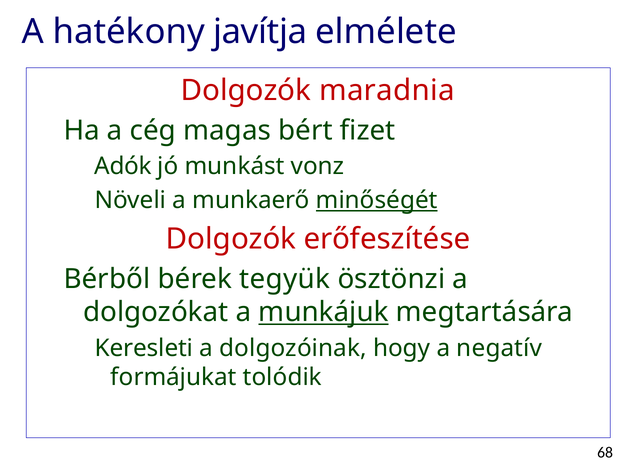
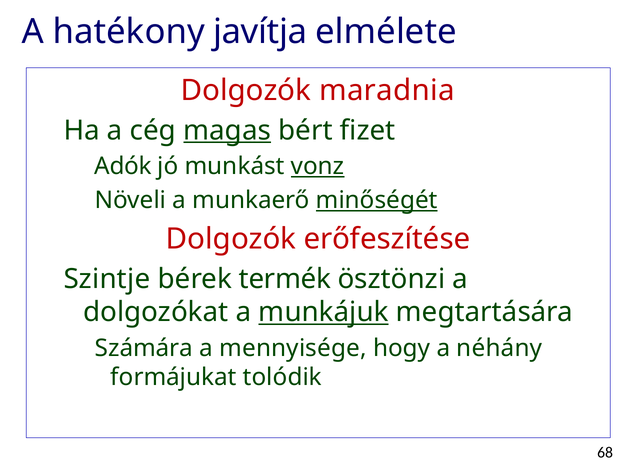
magas underline: none -> present
vonz underline: none -> present
Bérből: Bérből -> Szintje
tegyük: tegyük -> termék
Keresleti: Keresleti -> Számára
dolgozóinak: dolgozóinak -> mennyisége
negatív: negatív -> néhány
